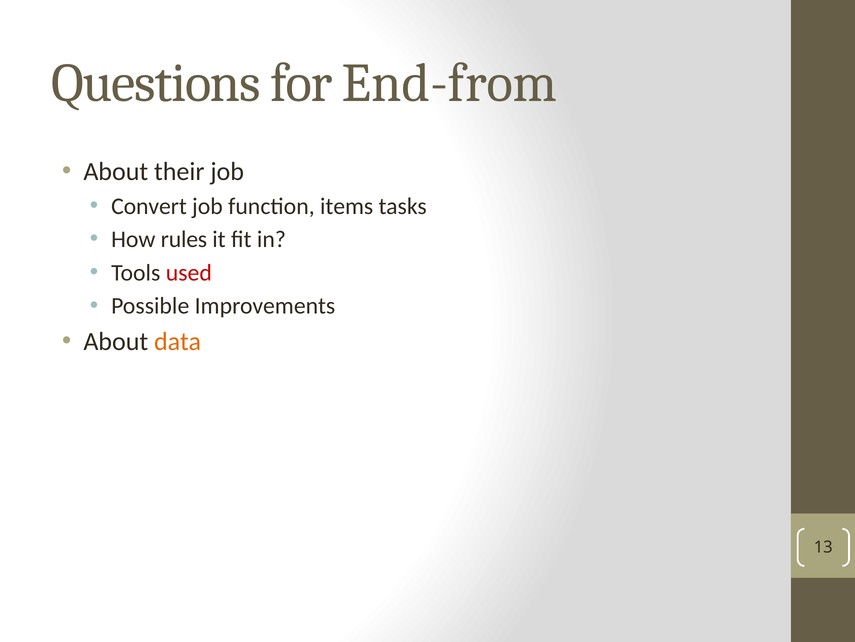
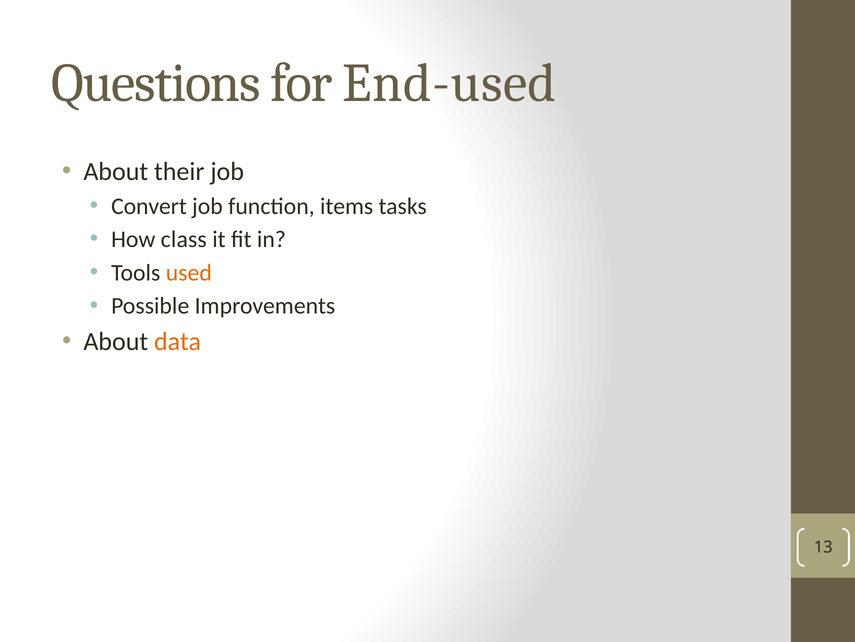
End-from: End-from -> End-used
rules: rules -> class
used colour: red -> orange
